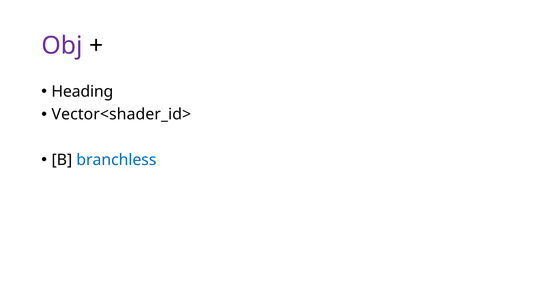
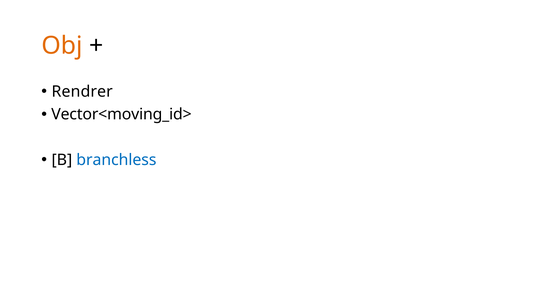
Obj colour: purple -> orange
Heading: Heading -> Rendrer
Vector<shader_id>: Vector<shader_id> -> Vector<moving_id>
